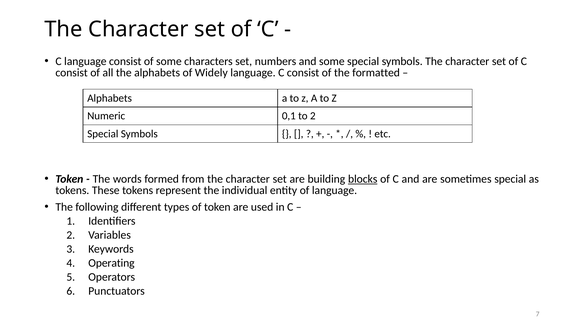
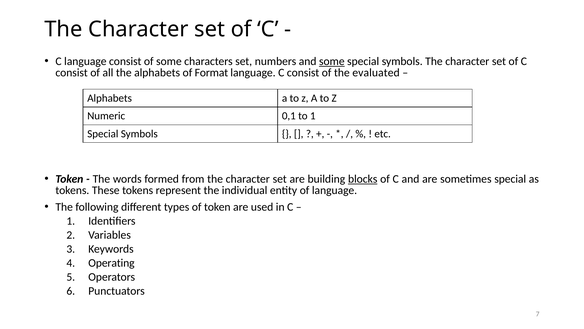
some at (332, 61) underline: none -> present
Widely: Widely -> Format
formatted: formatted -> evaluated
to 2: 2 -> 1
